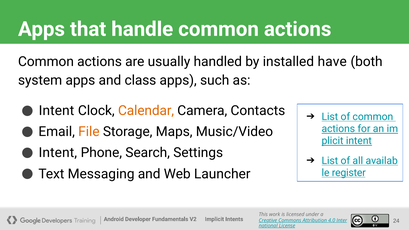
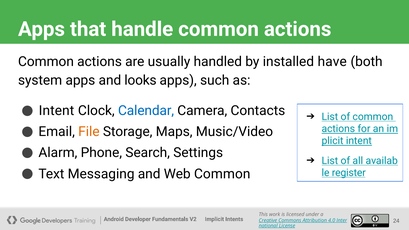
class: class -> looks
Calendar colour: orange -> blue
Intent at (58, 153): Intent -> Alarm
Web Launcher: Launcher -> Common
